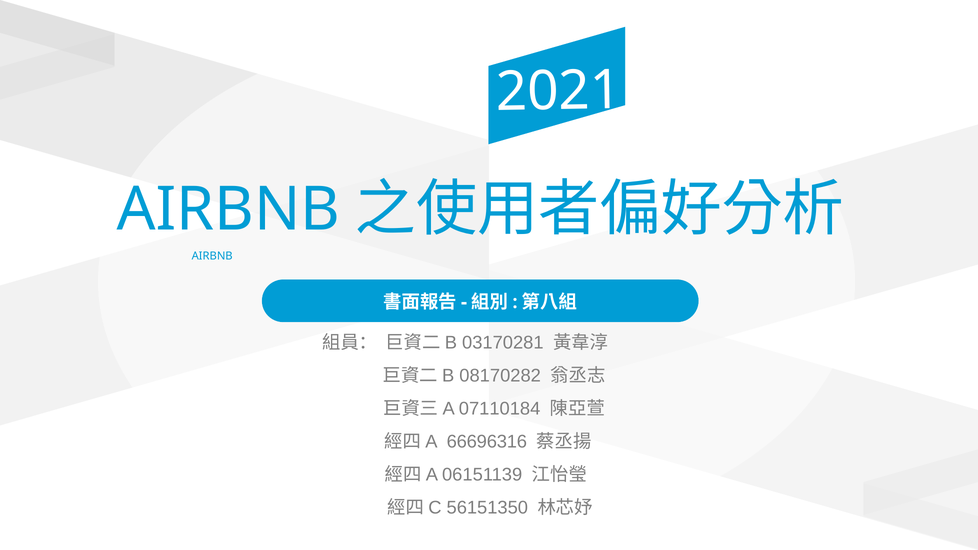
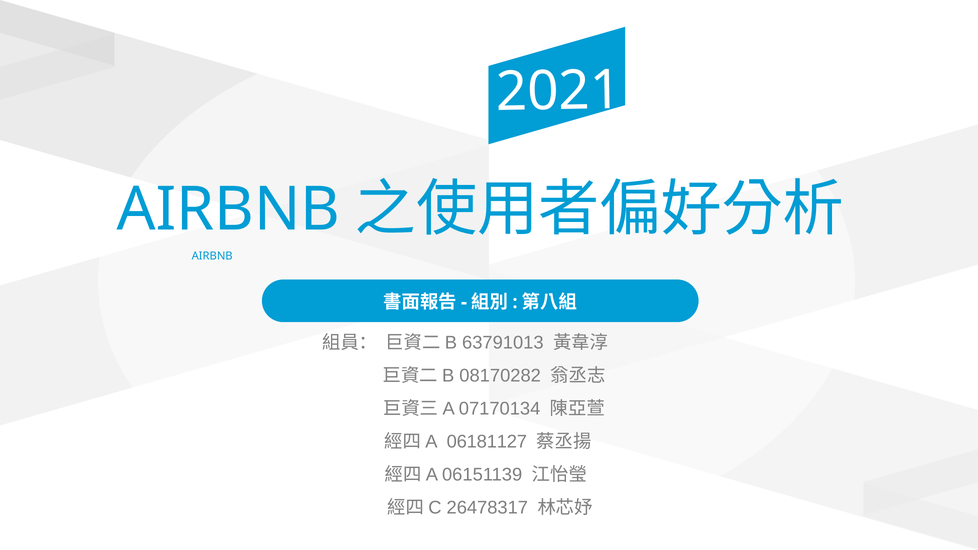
03170281: 03170281 -> 63791013
07110184: 07110184 -> 07170134
66696316: 66696316 -> 06181127
56151350: 56151350 -> 26478317
